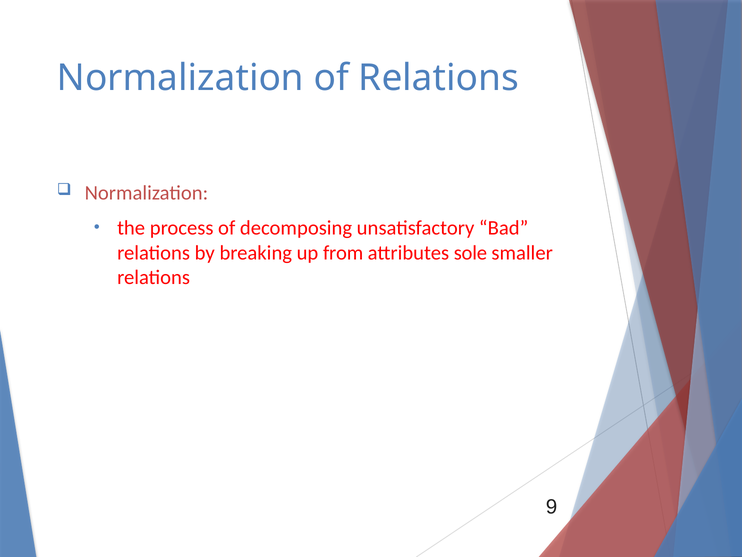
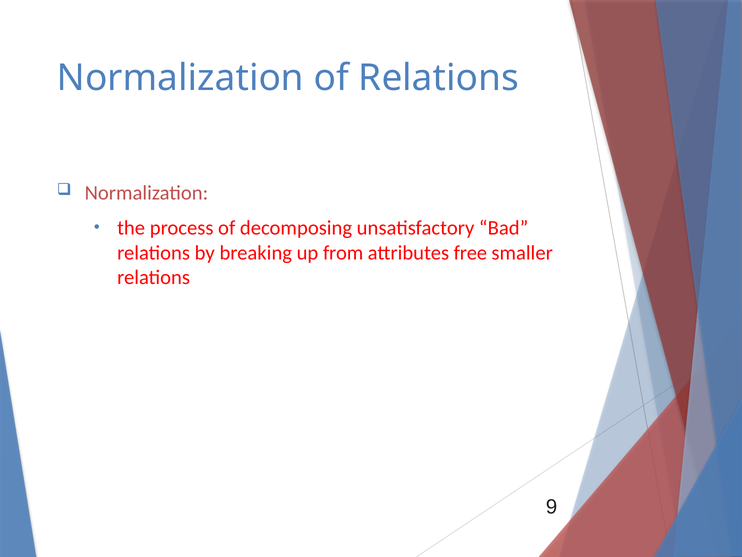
sole: sole -> free
